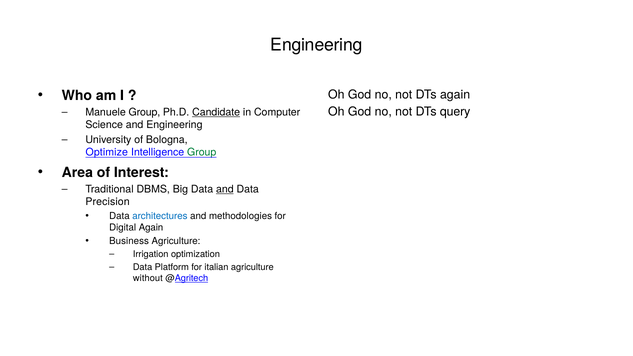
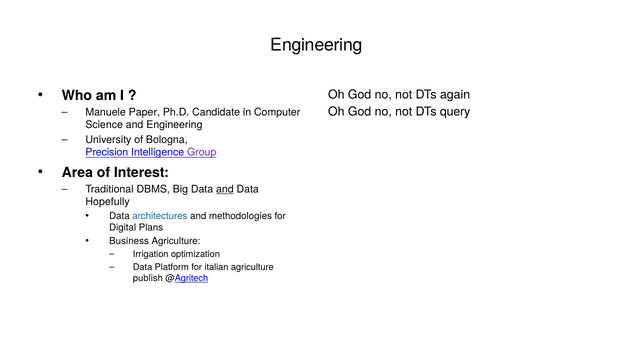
Manuele Group: Group -> Paper
Candidate underline: present -> none
Optimize: Optimize -> Precision
Group at (202, 152) colour: green -> purple
Precision: Precision -> Hopefully
Digital Again: Again -> Plans
without: without -> publish
